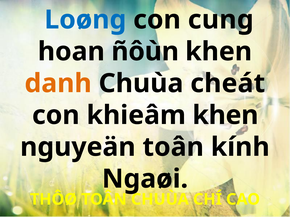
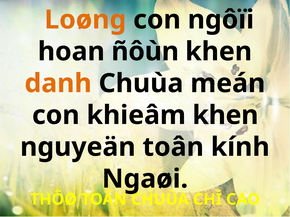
Loøng colour: blue -> orange
cung: cung -> ngôïi
cheát: cheát -> meán
